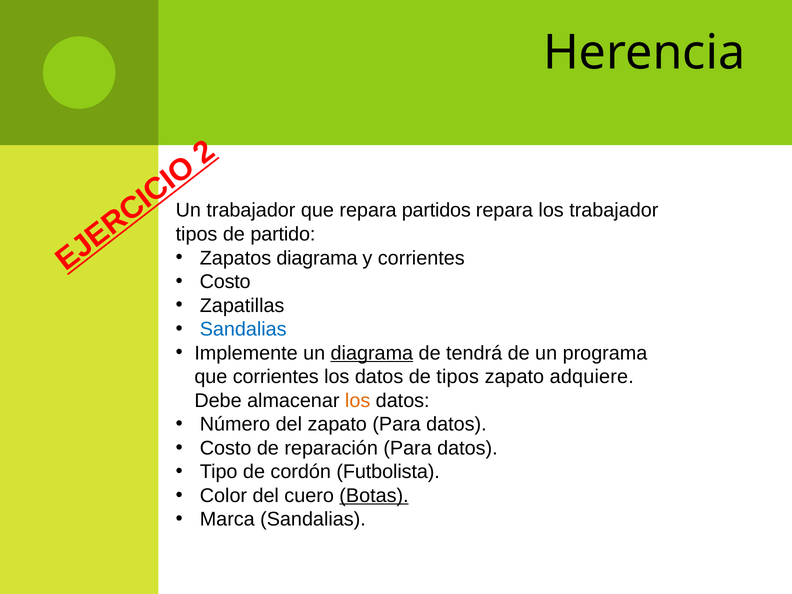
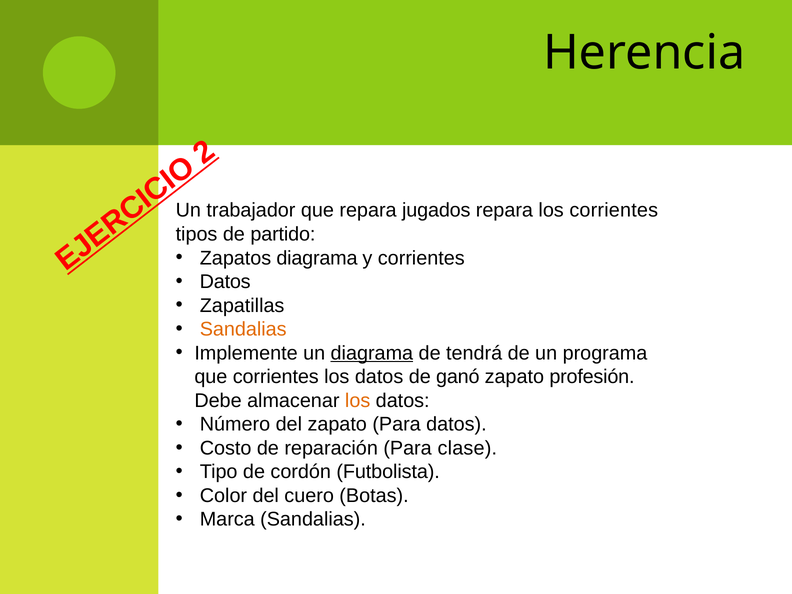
partidos: partidos -> jugados
los trabajador: trabajador -> corrientes
Costo at (225, 282): Costo -> Datos
Sandalias at (243, 329) colour: blue -> orange
de tipos: tipos -> ganó
adquiere: adquiere -> profesión
reparación Para datos: datos -> clase
Botas underline: present -> none
